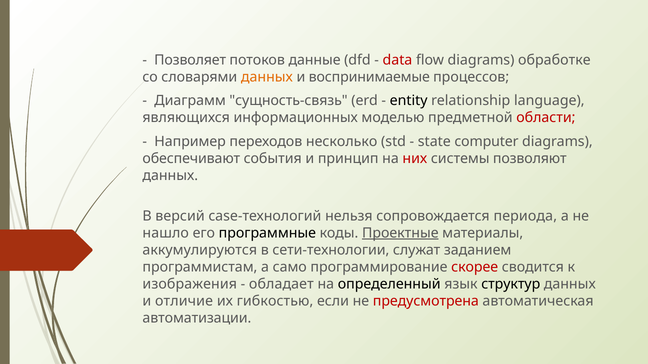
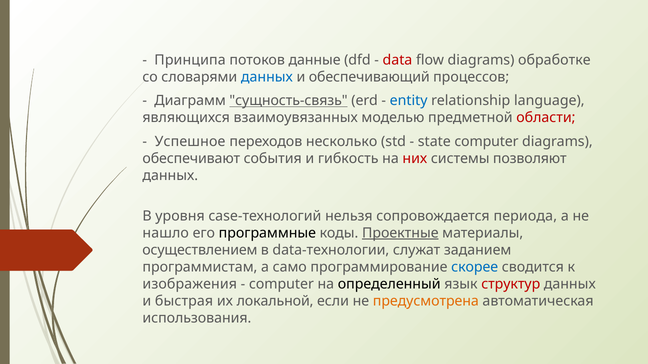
Позволяет: Позволяет -> Принципа
данных at (267, 77) colour: orange -> blue
воспринимаемые: воспринимаемые -> обеспечивающий
сущность-связь underline: none -> present
entity colour: black -> blue
информационных: информационных -> взаимоувязанных
Например: Например -> Успешное
принцип: принцип -> гибкость
версий: версий -> уровня
аккумулируются: аккумулируются -> осуществлением
сети-технологии: сети-технологии -> data-технологии
скорее colour: red -> blue
обладает at (281, 284): обладает -> computer
структур colour: black -> red
отличие: отличие -> быстрая
гибкостью: гибкостью -> локальной
предусмотрена colour: red -> orange
автоматизации: автоматизации -> использования
